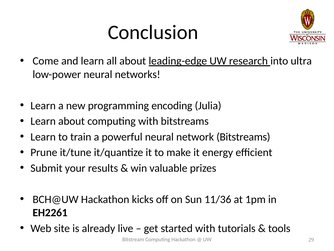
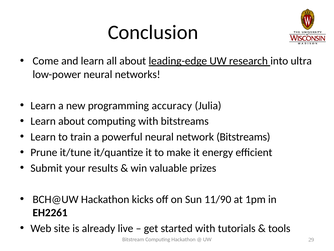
encoding: encoding -> accuracy
11/36: 11/36 -> 11/90
